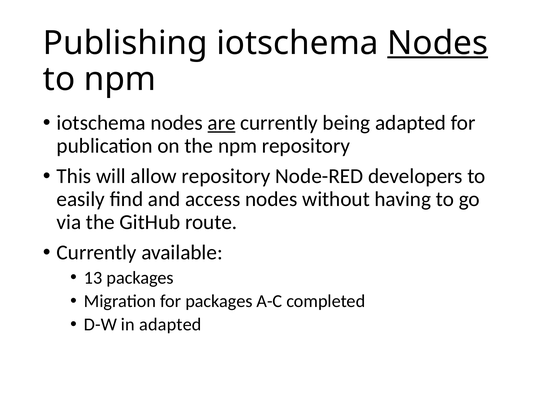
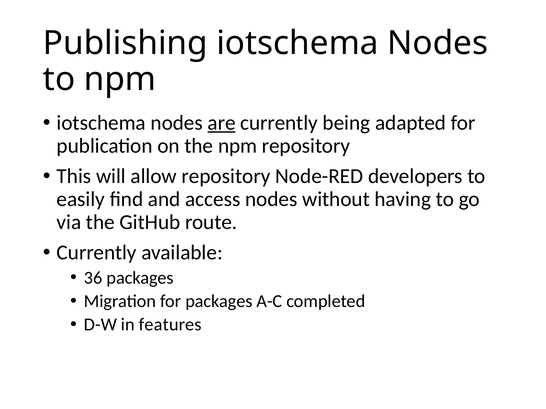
Nodes at (438, 43) underline: present -> none
13: 13 -> 36
in adapted: adapted -> features
